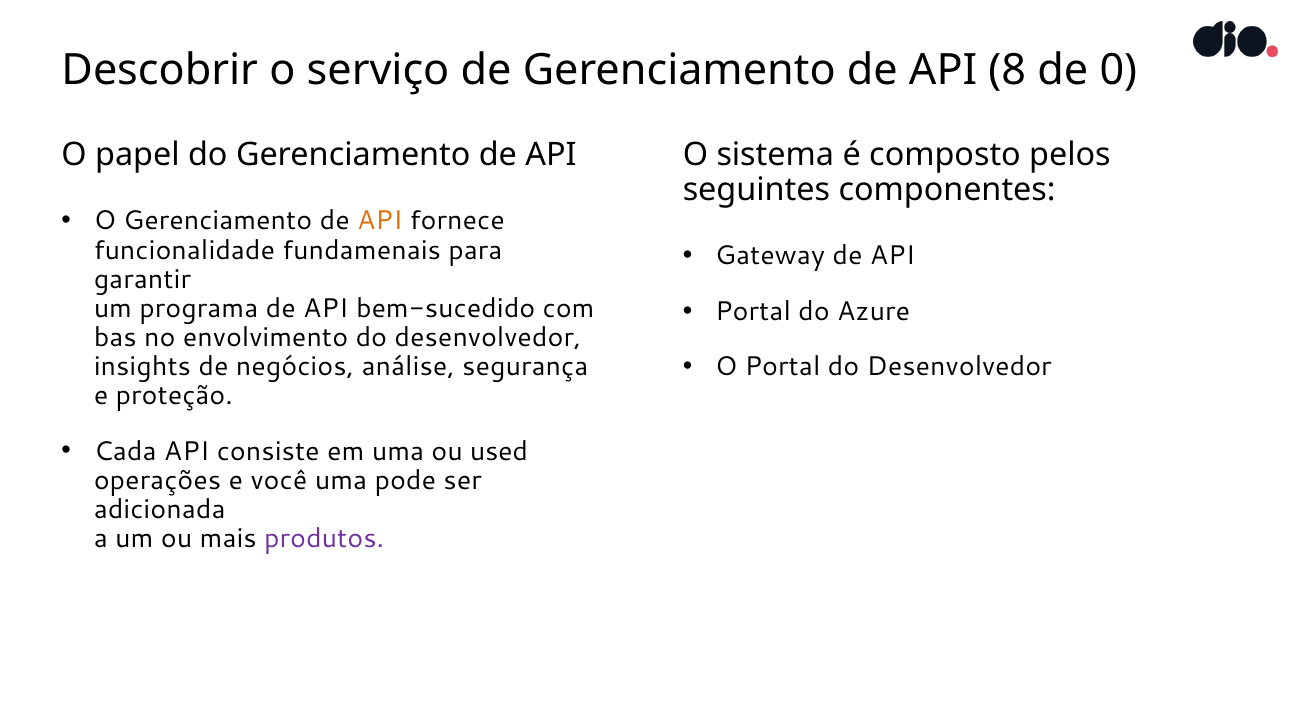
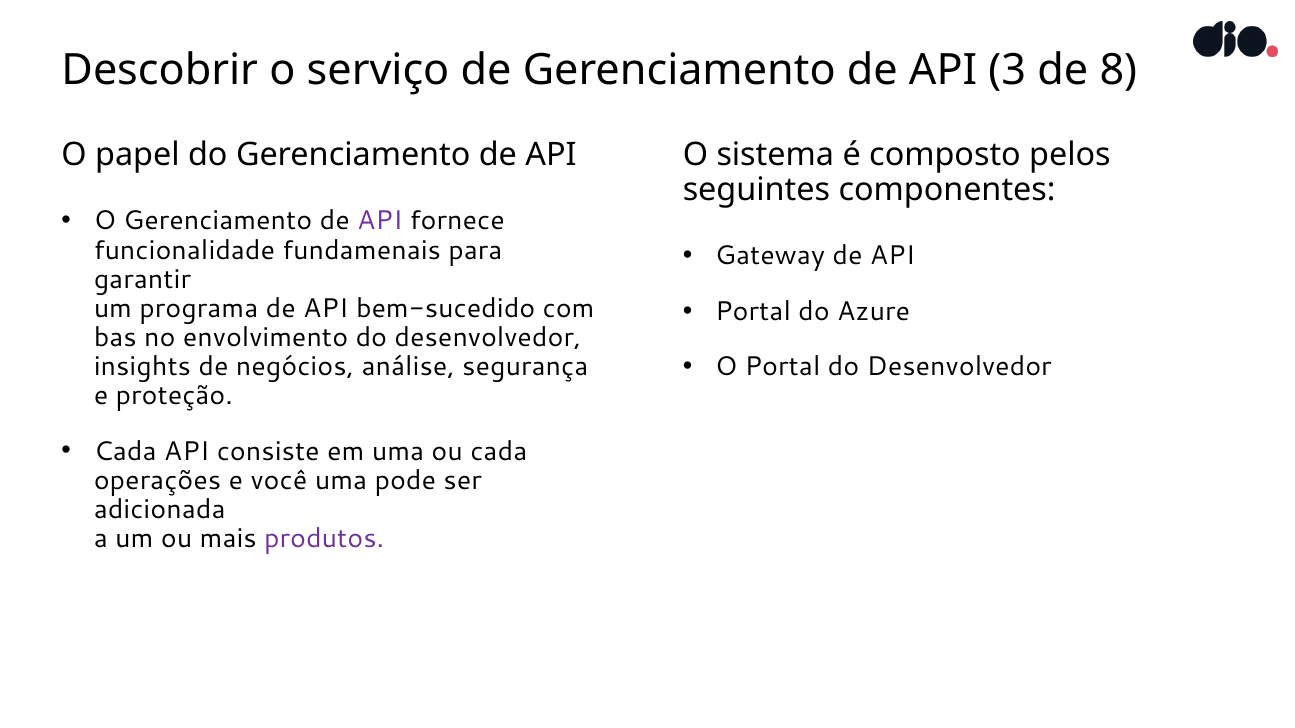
8: 8 -> 3
0: 0 -> 8
API at (380, 221) colour: orange -> purple
ou used: used -> cada
